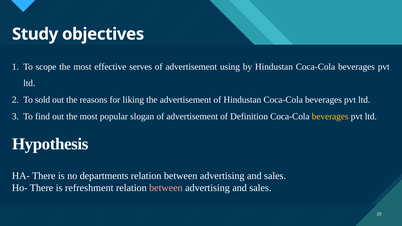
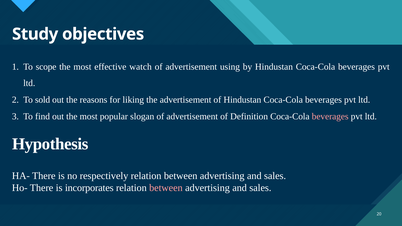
serves: serves -> watch
beverages at (330, 116) colour: yellow -> pink
departments: departments -> respectively
refreshment: refreshment -> incorporates
